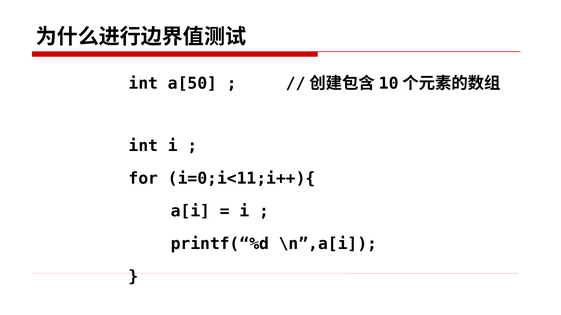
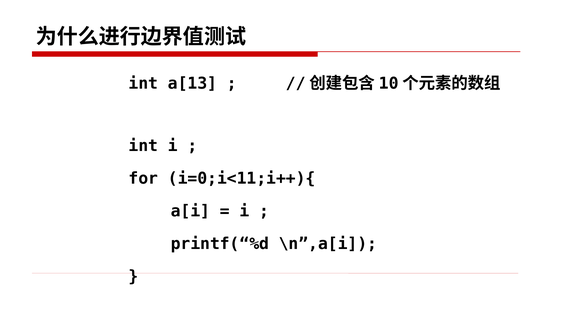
a[50: a[50 -> a[13
